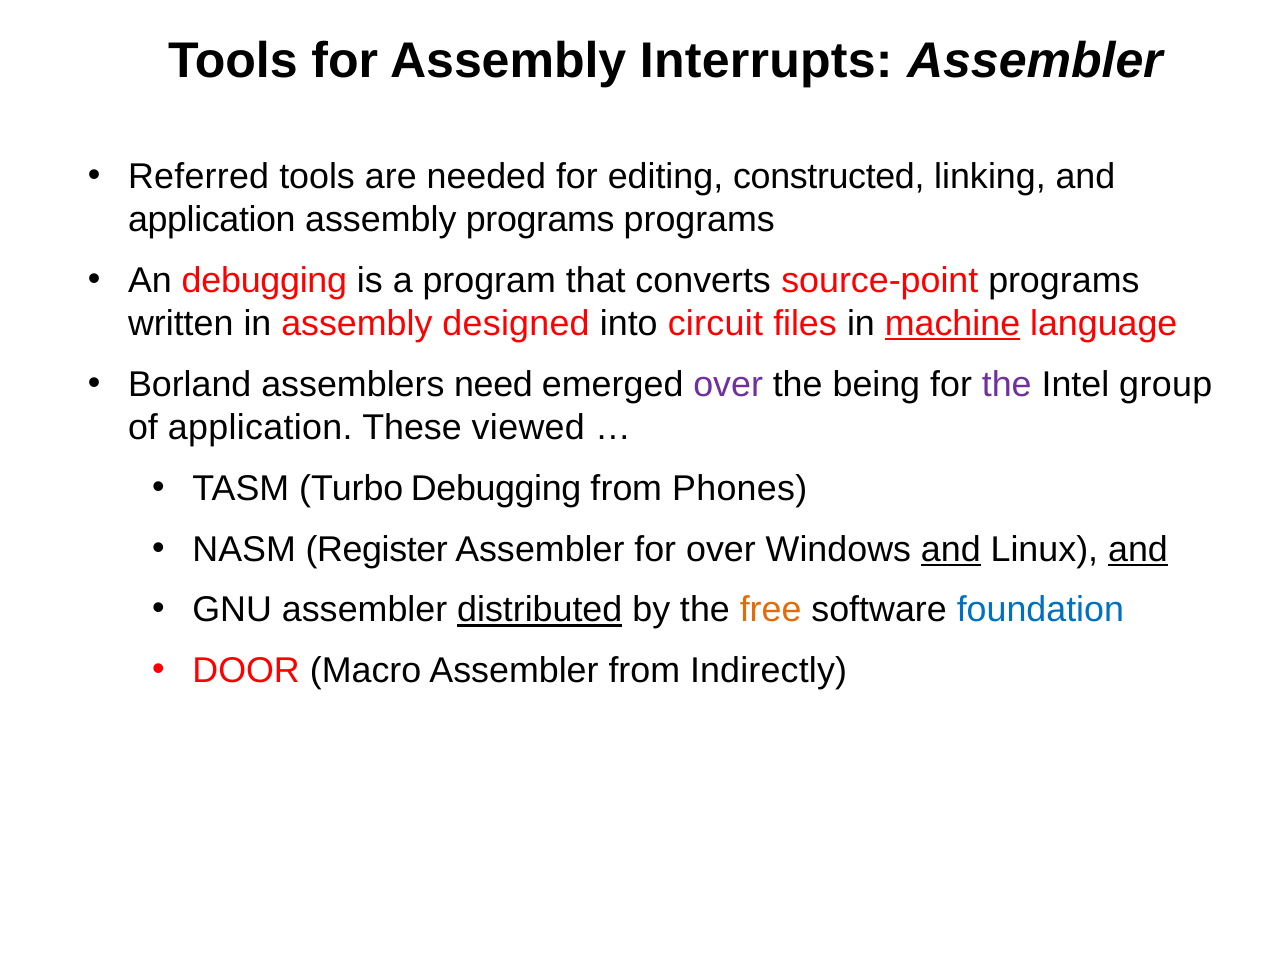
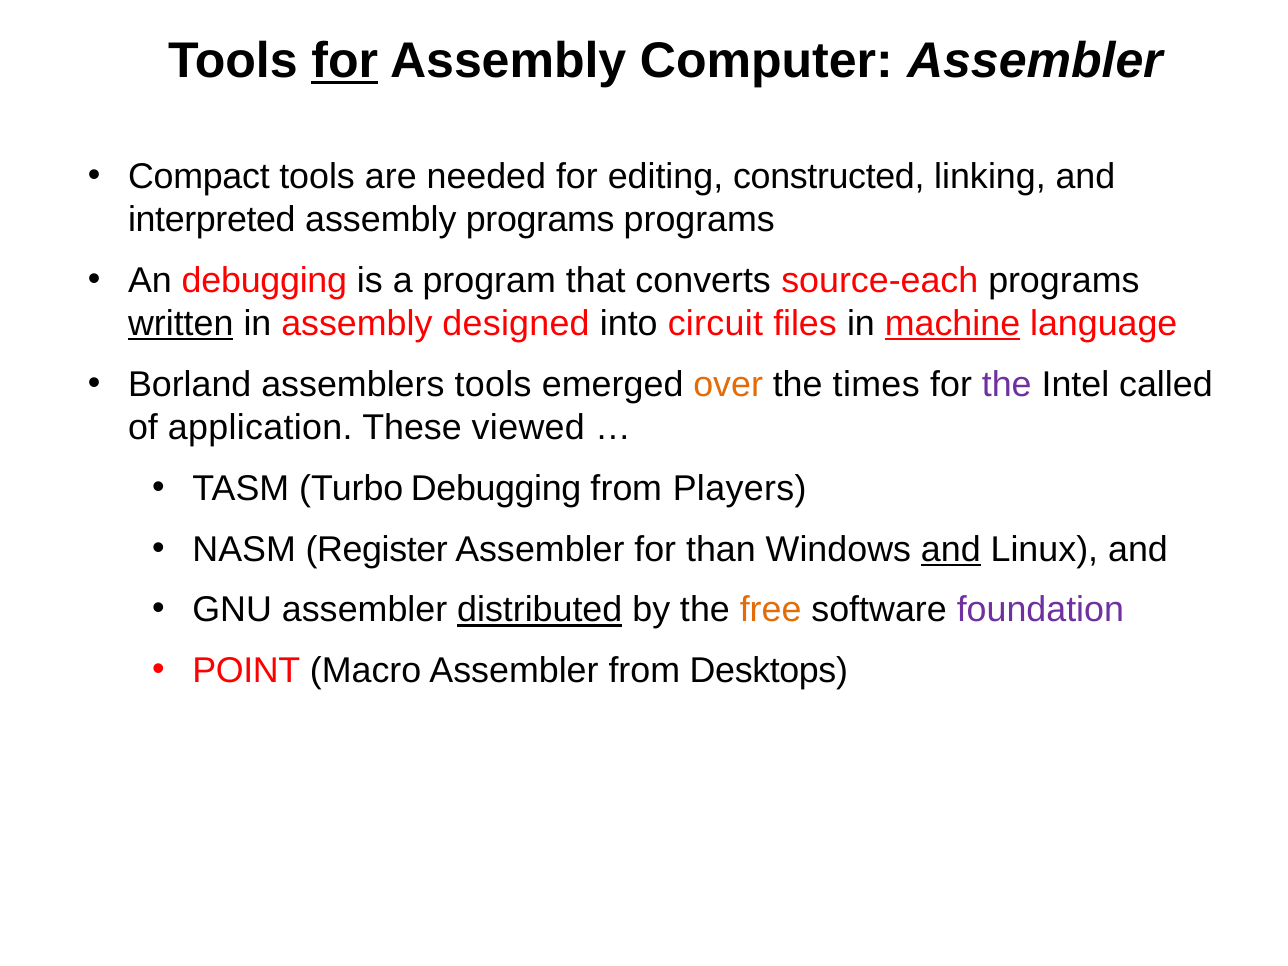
for at (345, 61) underline: none -> present
Interrupts: Interrupts -> Computer
Referred: Referred -> Compact
application at (212, 220): application -> interpreted
source-point: source-point -> source-each
written underline: none -> present
assemblers need: need -> tools
over at (728, 385) colour: purple -> orange
being: being -> times
group: group -> called
Phones: Phones -> Players
for over: over -> than
and at (1138, 549) underline: present -> none
foundation colour: blue -> purple
DOOR: DOOR -> POINT
Indirectly: Indirectly -> Desktops
